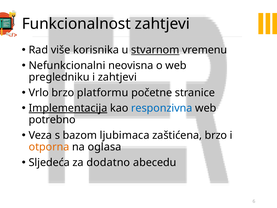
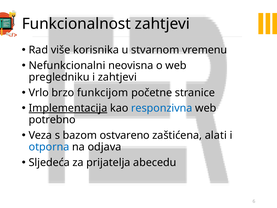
stvarnom underline: present -> none
platformu: platformu -> funkcijom
ljubimaca: ljubimaca -> ostvareno
zaštićena brzo: brzo -> alati
otporna colour: orange -> blue
oglasa: oglasa -> odjava
dodatno: dodatno -> prijatelja
